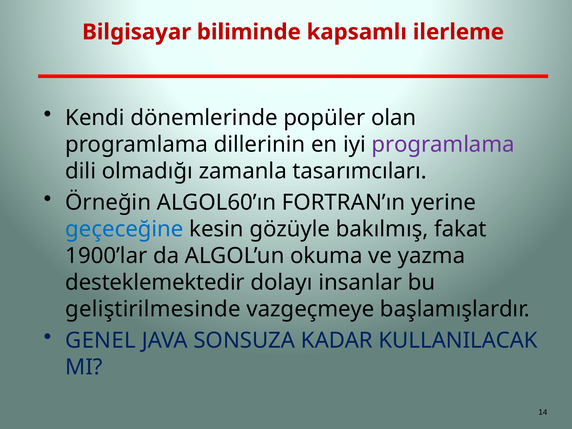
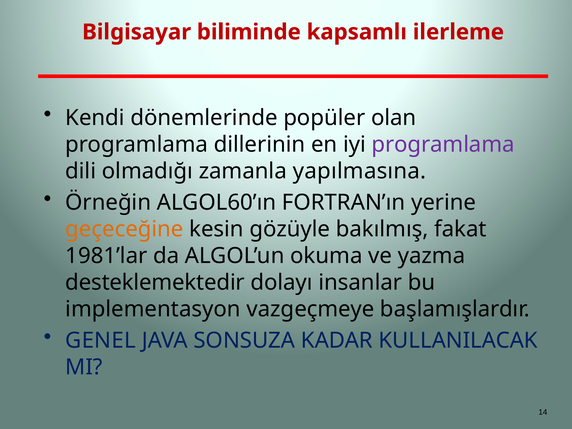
tasarımcıları: tasarımcıları -> yapılmasına
geçeceğine colour: blue -> orange
1900’lar: 1900’lar -> 1981’lar
geliştirilmesinde: geliştirilmesinde -> implementasyon
